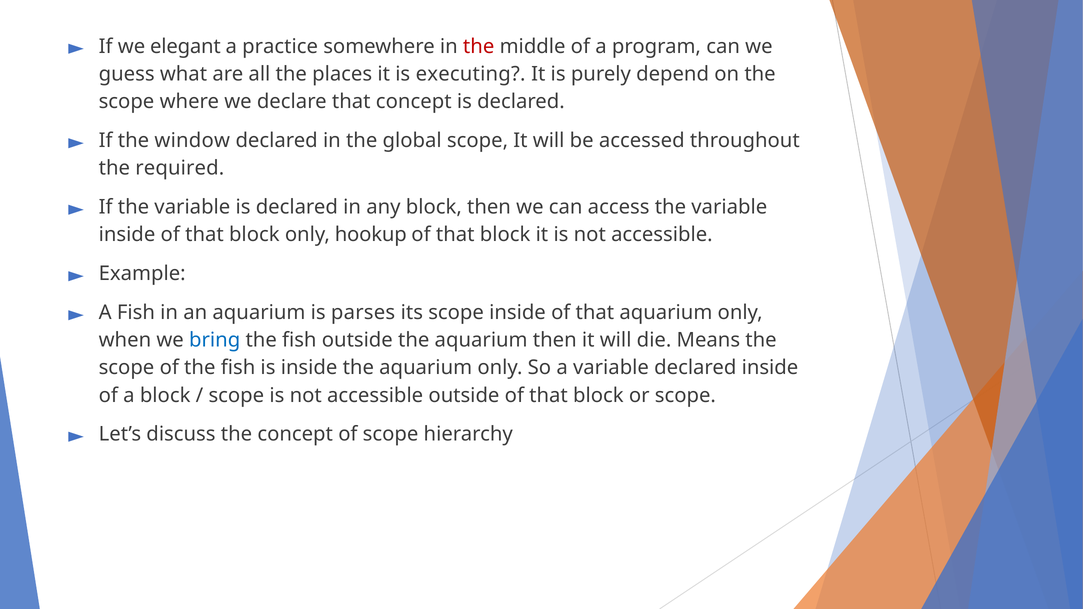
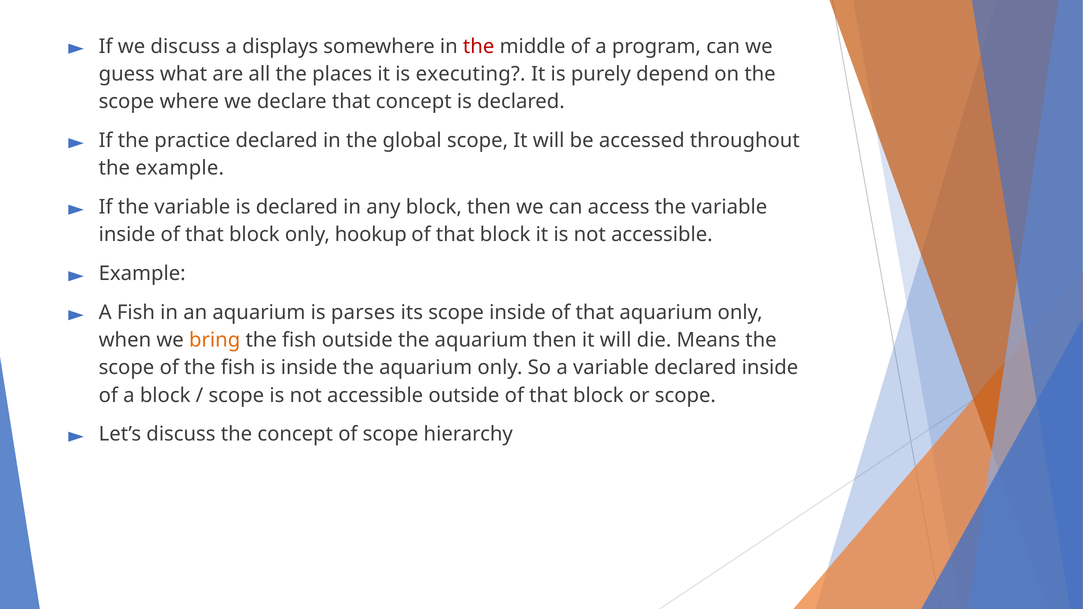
we elegant: elegant -> discuss
practice: practice -> displays
window: window -> practice
the required: required -> example
bring colour: blue -> orange
